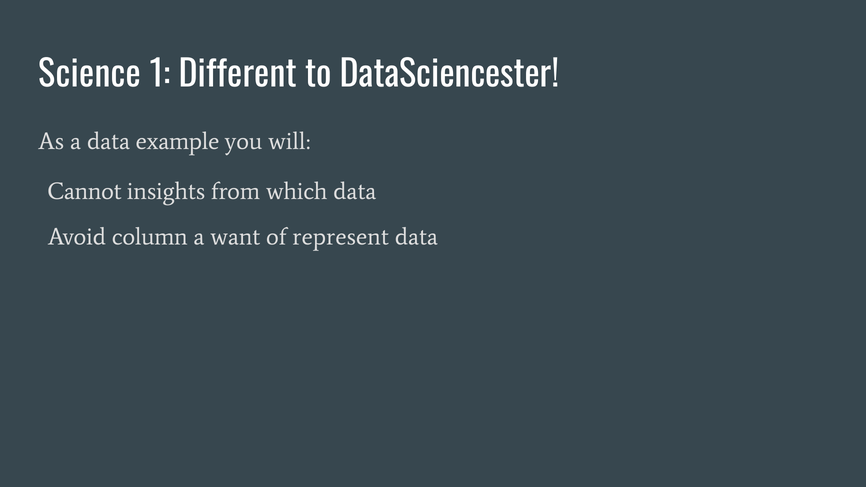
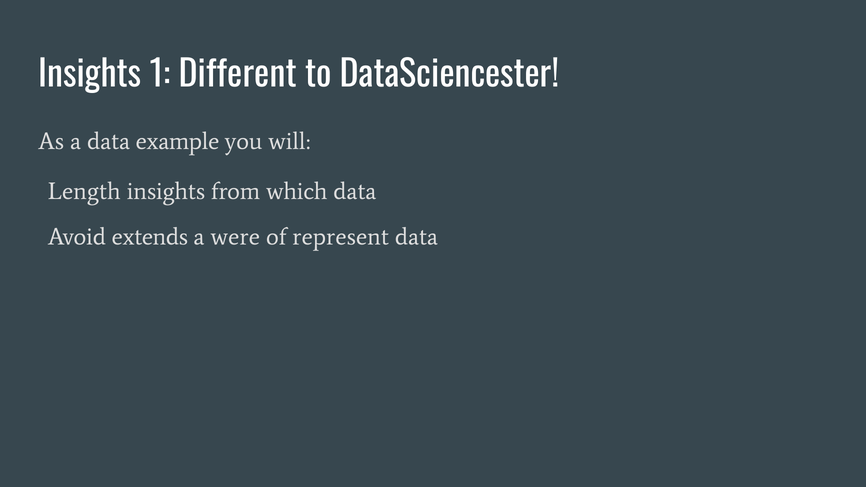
Science at (90, 75): Science -> Insights
Cannot: Cannot -> Length
column: column -> extends
want: want -> were
